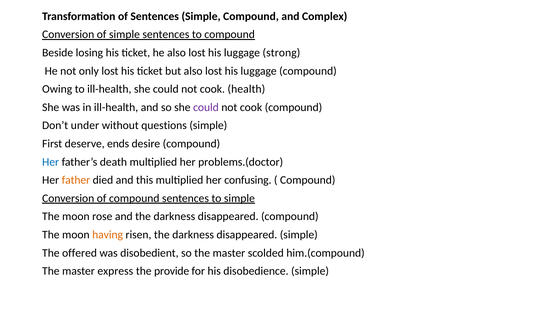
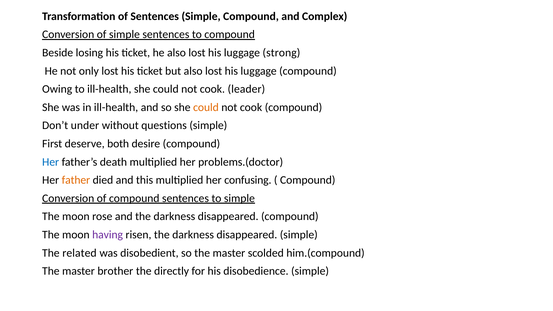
health: health -> leader
could at (206, 107) colour: purple -> orange
ends: ends -> both
having colour: orange -> purple
offered: offered -> related
express: express -> brother
provide: provide -> directly
